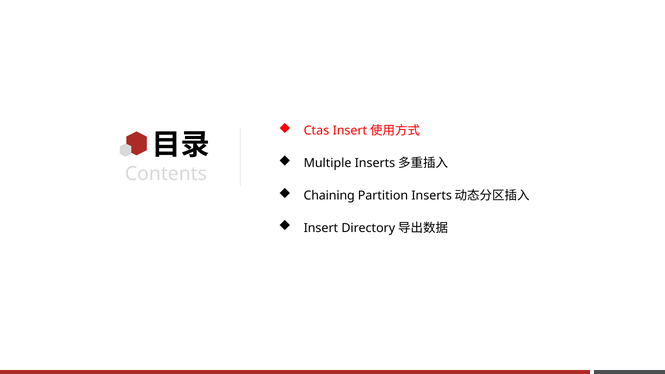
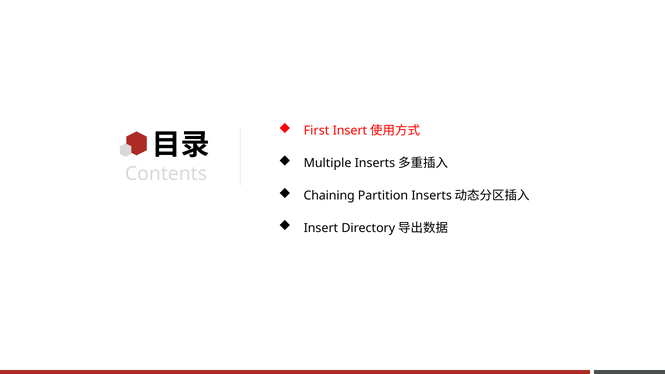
Ctas: Ctas -> First
